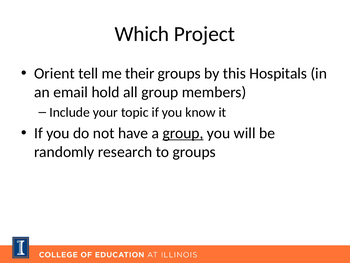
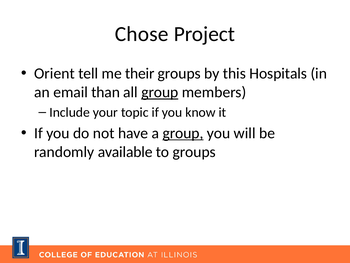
Which: Which -> Chose
hold: hold -> than
group at (160, 92) underline: none -> present
research: research -> available
